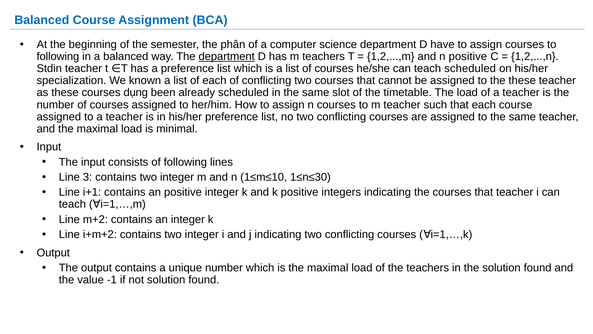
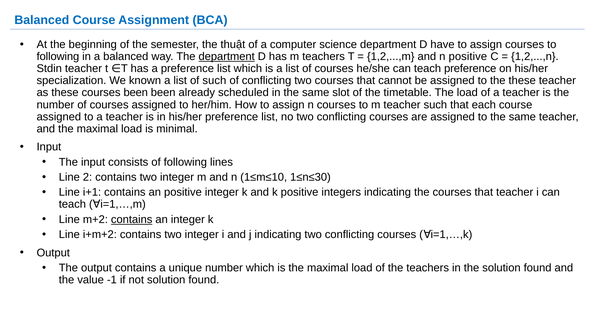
phân: phân -> thuật
teach scheduled: scheduled -> preference
of each: each -> such
courses dụng: dụng -> been
3: 3 -> 2
contains at (132, 219) underline: none -> present
